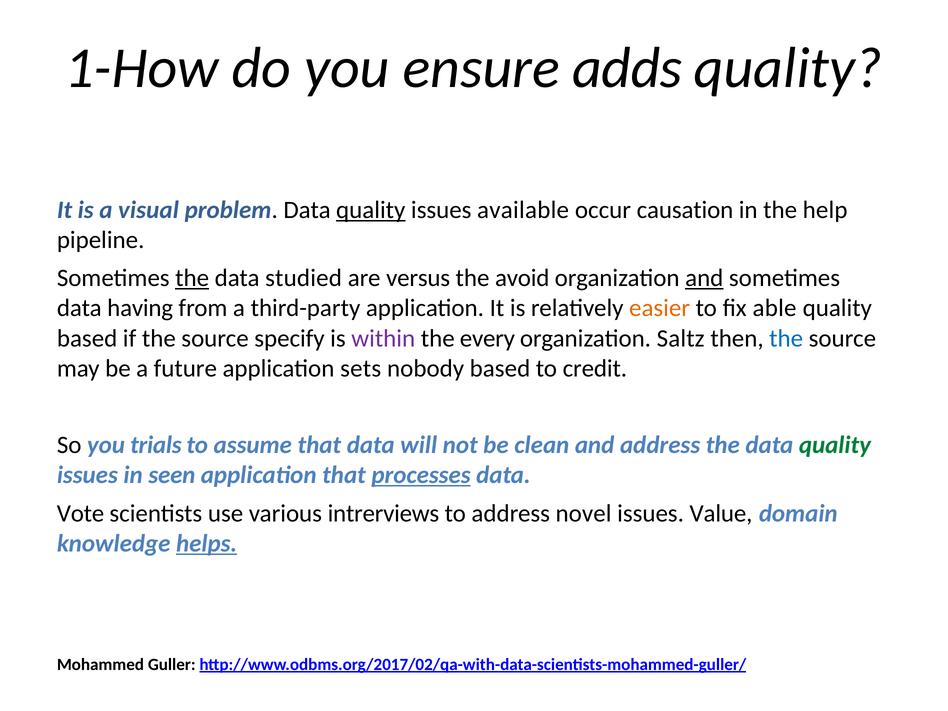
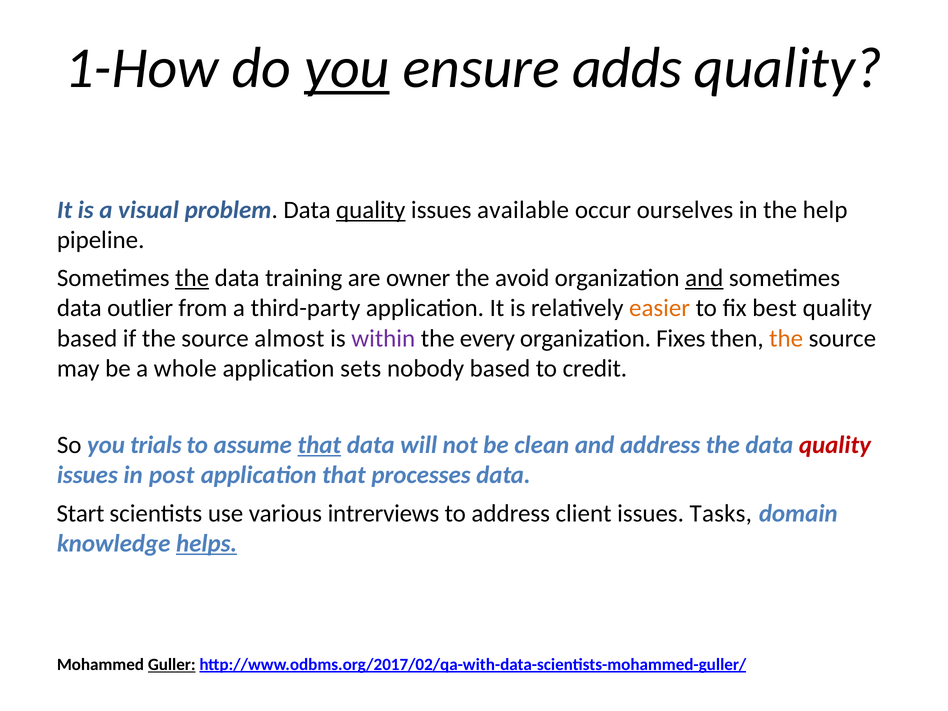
you at (347, 68) underline: none -> present
causation: causation -> ourselves
studied: studied -> training
versus: versus -> owner
having: having -> outlier
able: able -> best
specify: specify -> almost
Saltz: Saltz -> Fixes
the at (786, 338) colour: blue -> orange
future: future -> whole
that at (319, 445) underline: none -> present
quality at (835, 445) colour: green -> red
seen: seen -> post
processes underline: present -> none
Vote: Vote -> Start
novel: novel -> client
Value: Value -> Tasks
Guller underline: none -> present
